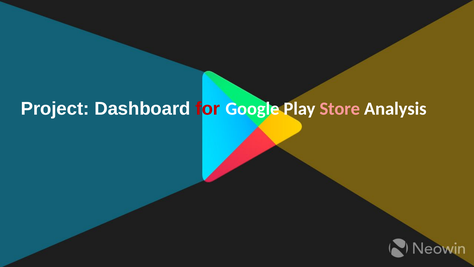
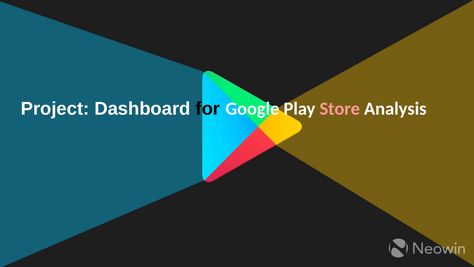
for colour: red -> black
